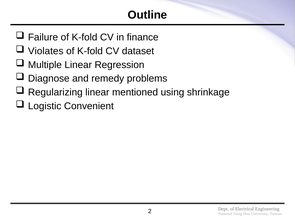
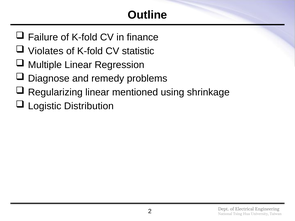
dataset: dataset -> statistic
Convenient: Convenient -> Distribution
